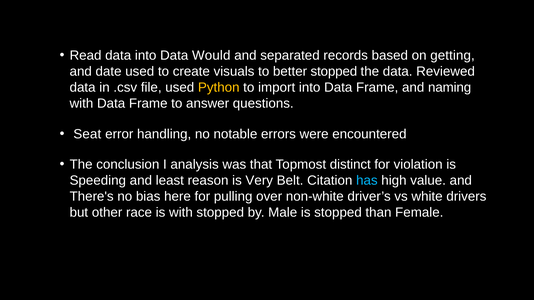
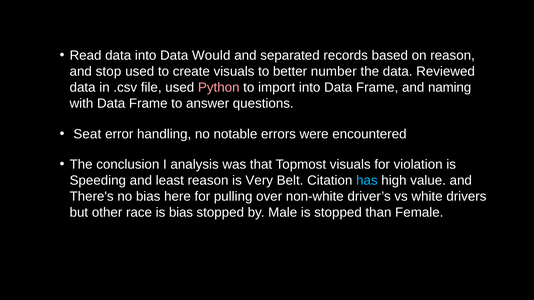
on getting: getting -> reason
date: date -> stop
better stopped: stopped -> number
Python colour: yellow -> pink
Topmost distinct: distinct -> visuals
is with: with -> bias
